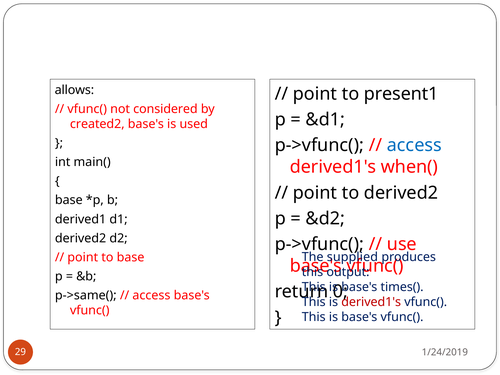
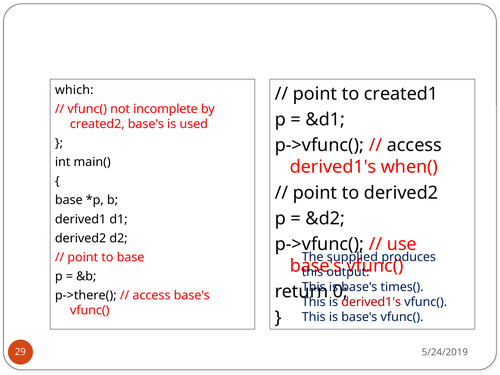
allows: allows -> which
present1: present1 -> created1
considered: considered -> incomplete
access at (414, 145) colour: blue -> black
p->same(: p->same( -> p->there(
1/24/2019: 1/24/2019 -> 5/24/2019
